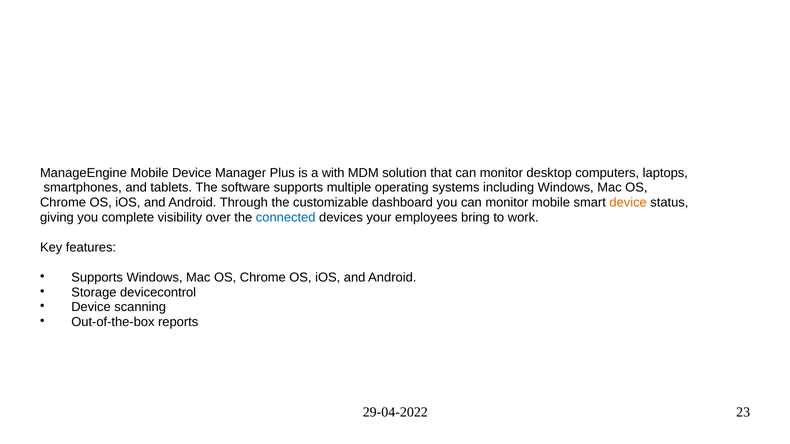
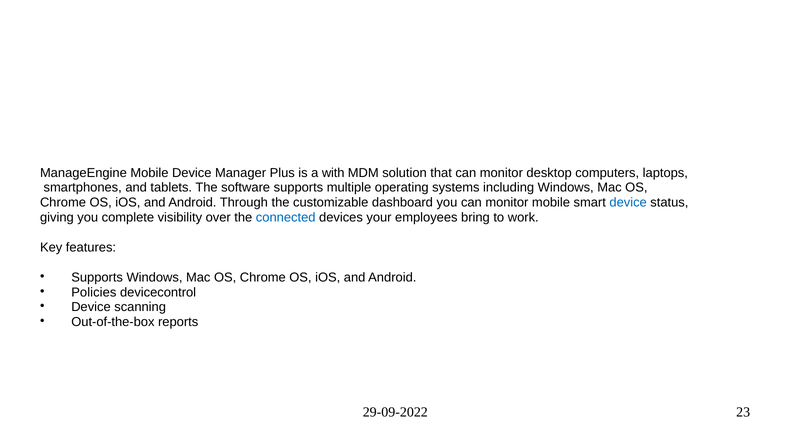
device at (628, 203) colour: orange -> blue
Storage: Storage -> Policies
29-04-2022: 29-04-2022 -> 29-09-2022
